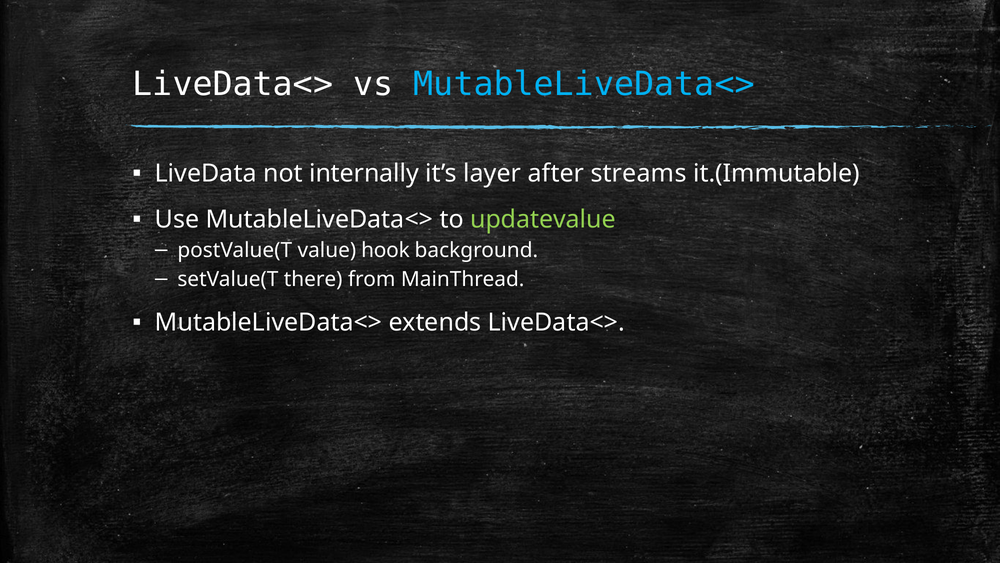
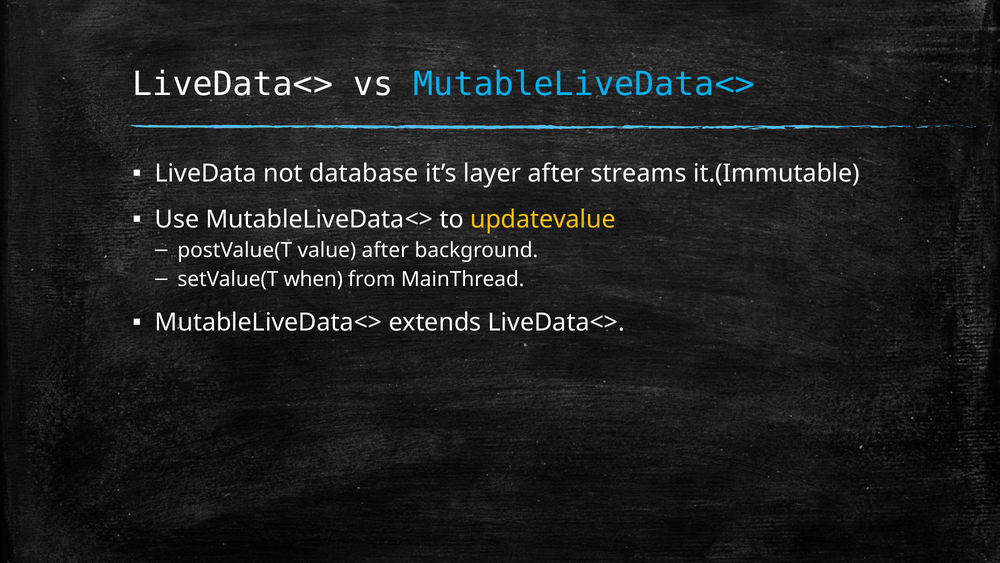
internally: internally -> database
updatevalue colour: light green -> yellow
value hook: hook -> after
there: there -> when
